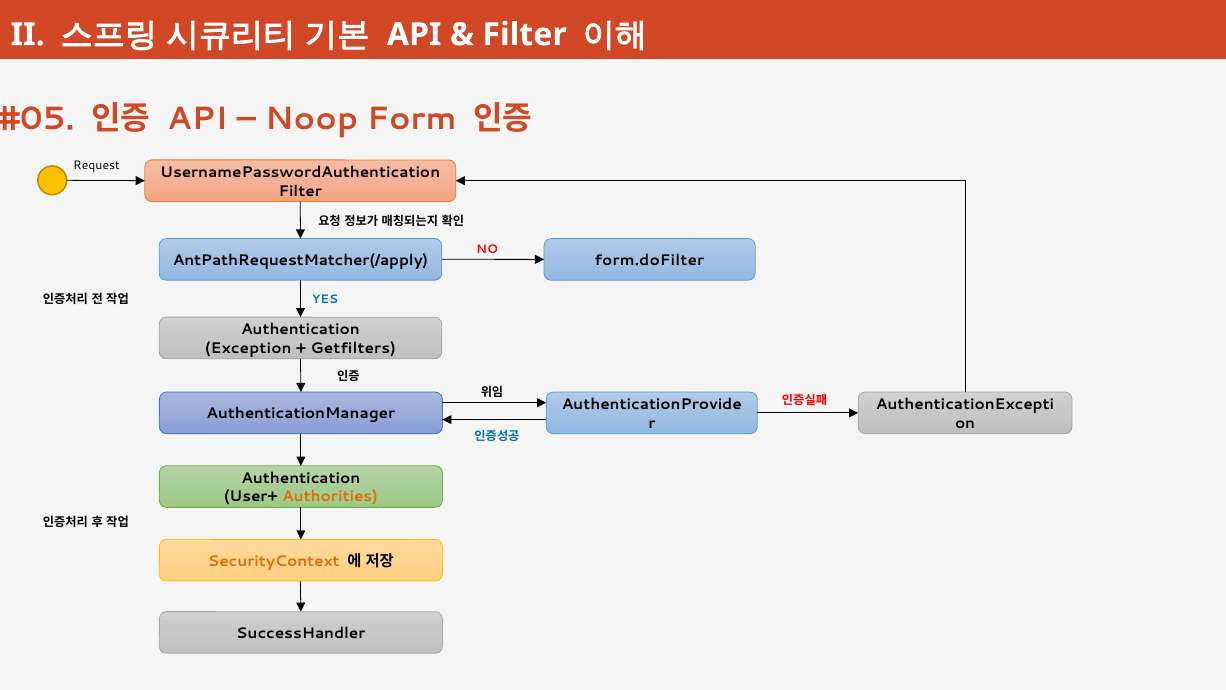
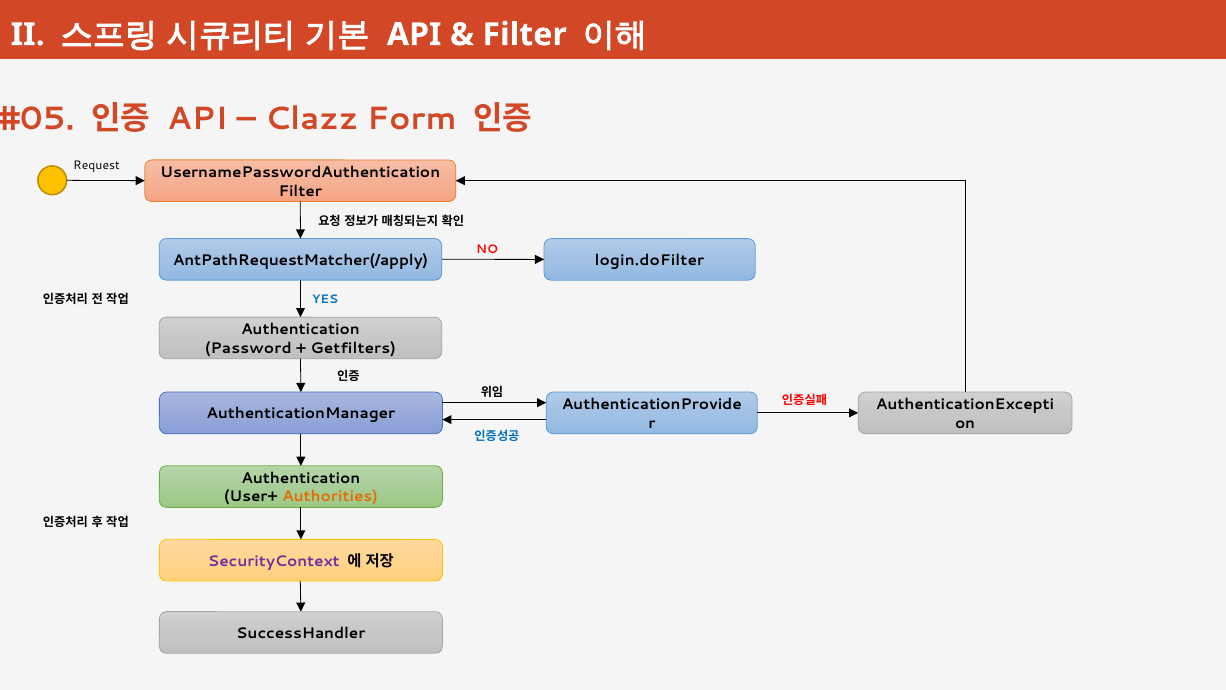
Noop: Noop -> Clazz
form.doFilter: form.doFilter -> login.doFilter
Exception: Exception -> Password
SecurityContext colour: orange -> purple
